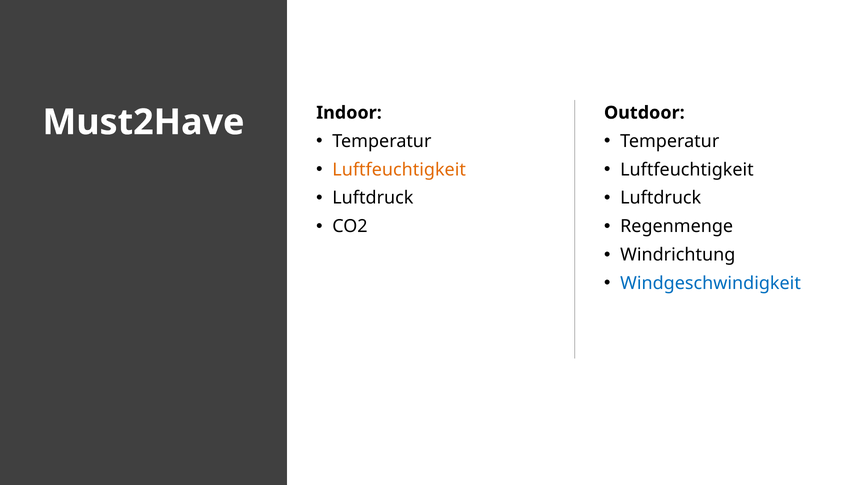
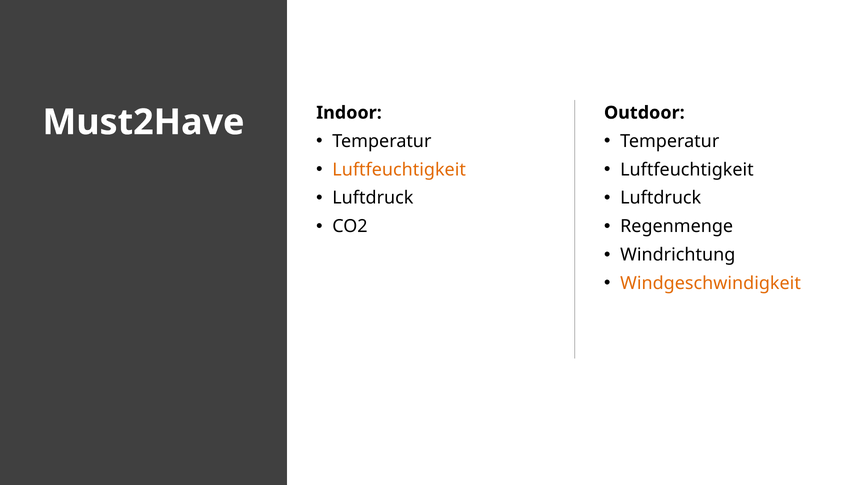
Windgeschwindigkeit colour: blue -> orange
